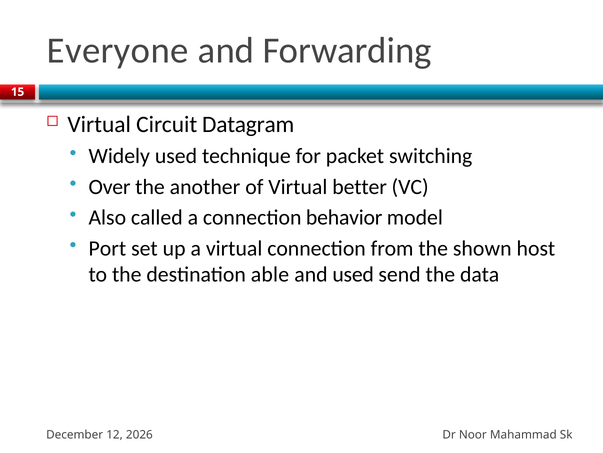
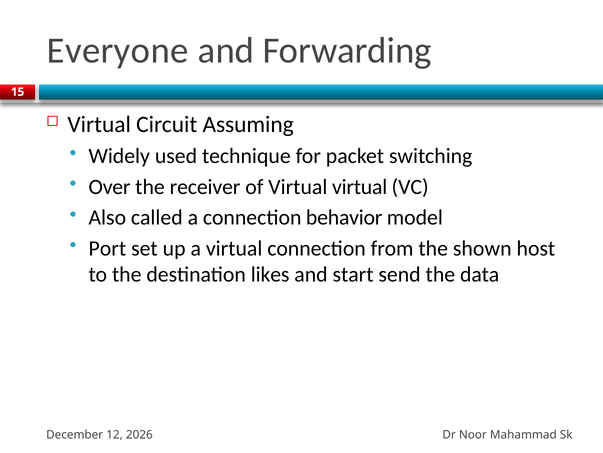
Datagram: Datagram -> Assuming
another: another -> receiver
Virtual better: better -> virtual
able: able -> likes
and used: used -> start
